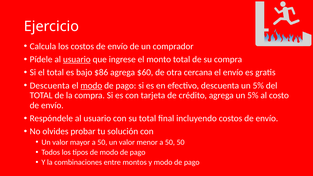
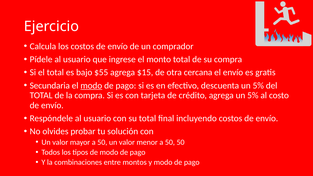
usuario at (77, 59) underline: present -> none
$86: $86 -> $55
$60: $60 -> $15
Descuenta at (50, 86): Descuenta -> Secundaria
